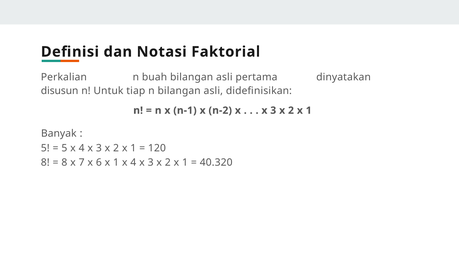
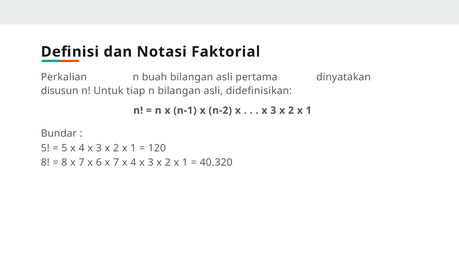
Banyak: Banyak -> Bundar
6 x 1: 1 -> 7
